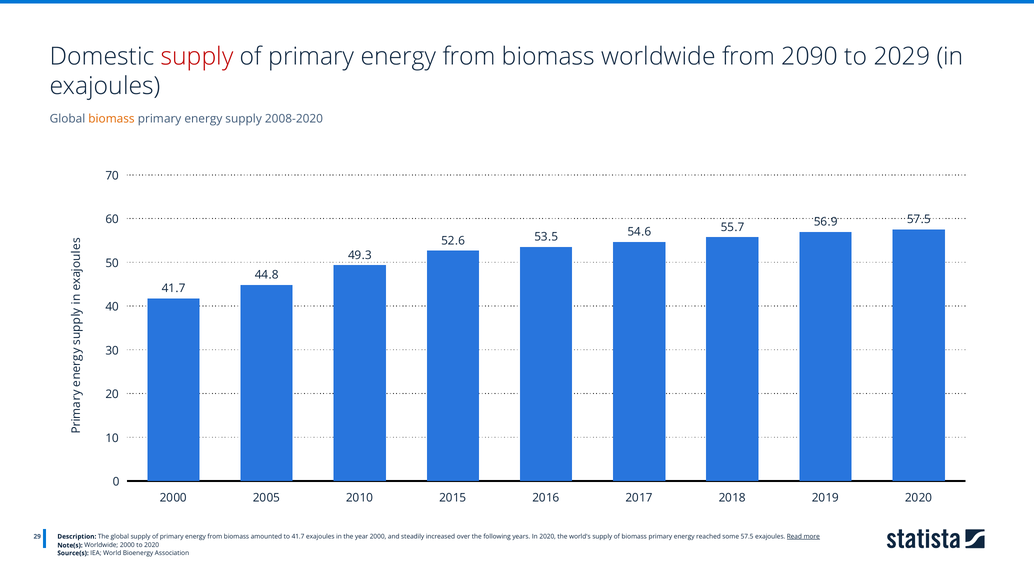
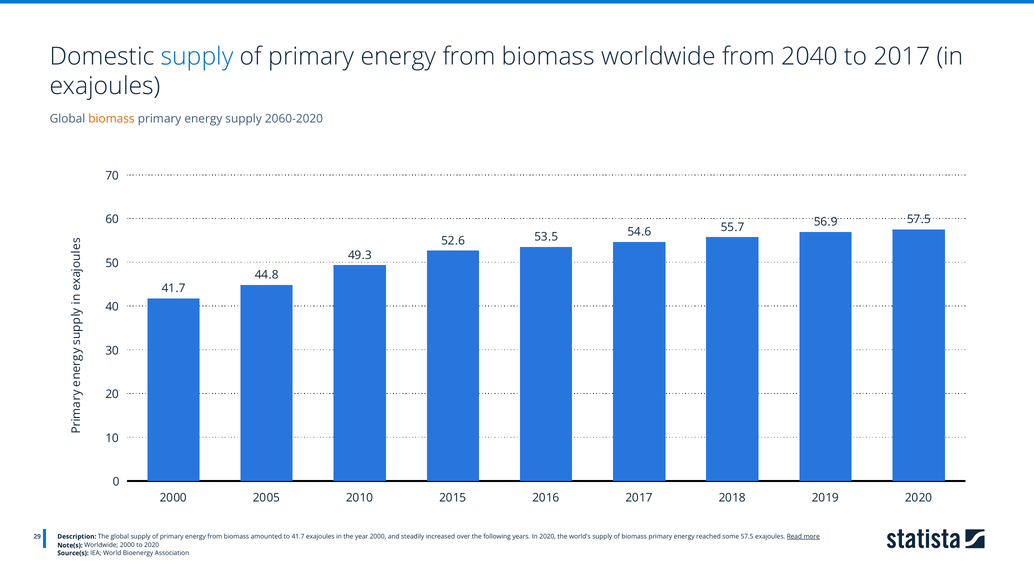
supply at (197, 57) colour: red -> blue
2090: 2090 -> 2040
to 2029: 2029 -> 2017
2008-2020: 2008-2020 -> 2060-2020
